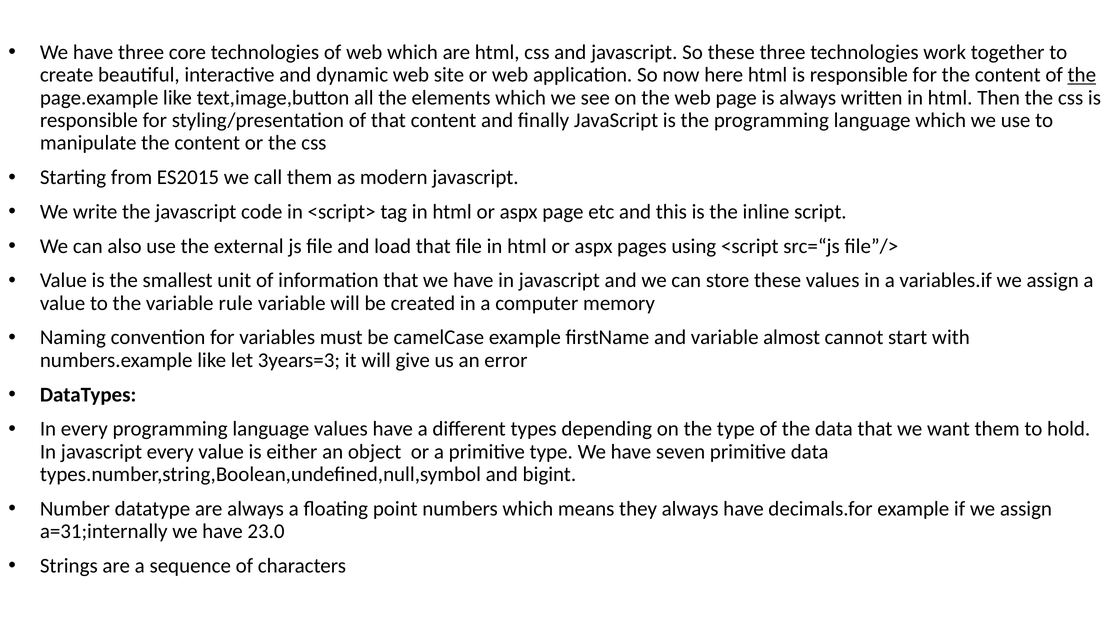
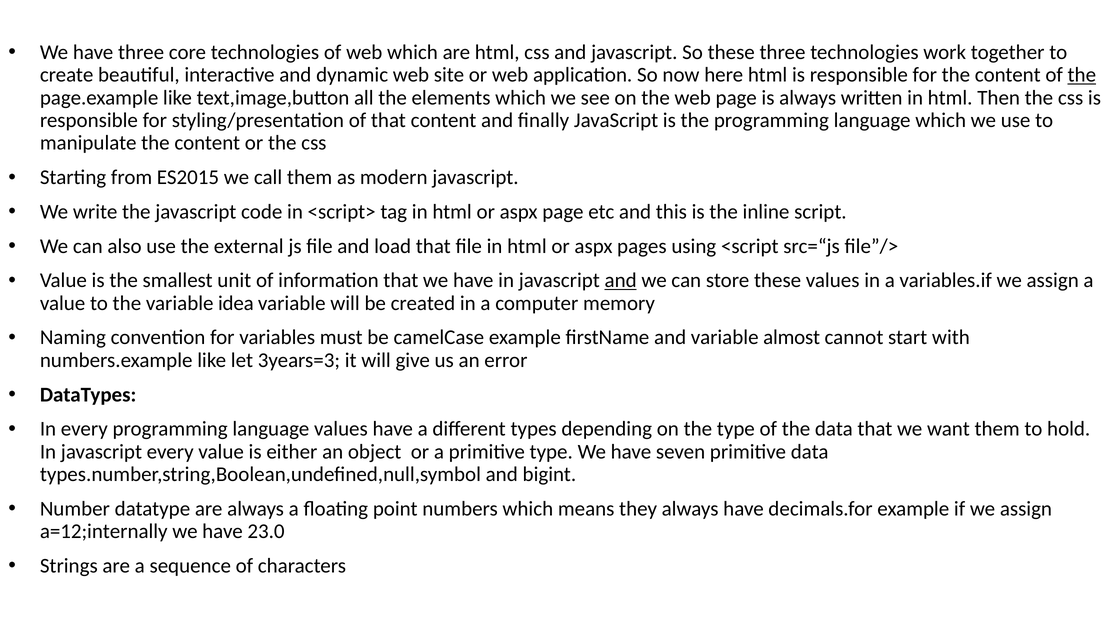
and at (621, 280) underline: none -> present
rule: rule -> idea
a=31;internally: a=31;internally -> a=12;internally
